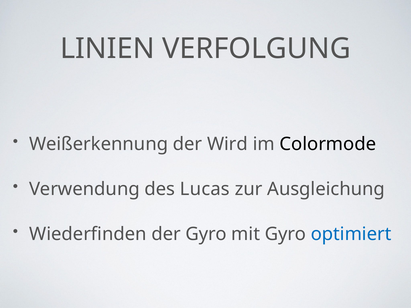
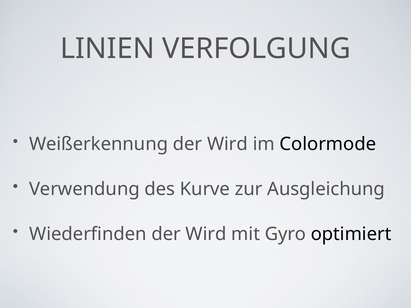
Lucas: Lucas -> Kurve
Wiederfinden der Gyro: Gyro -> Wird
optimiert colour: blue -> black
